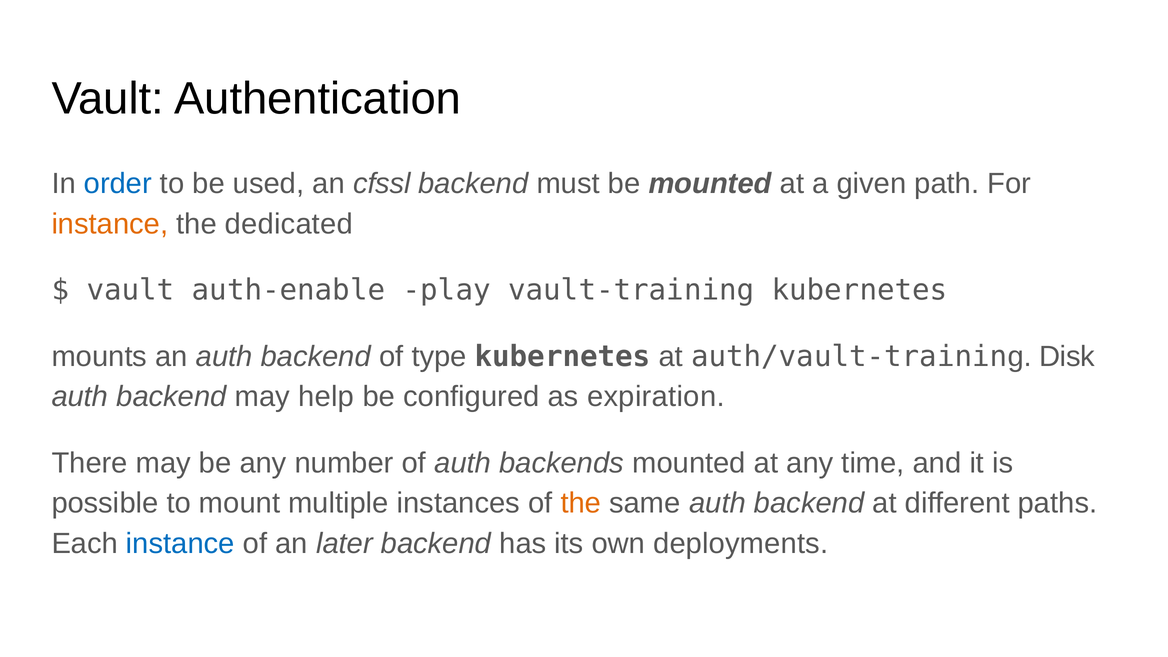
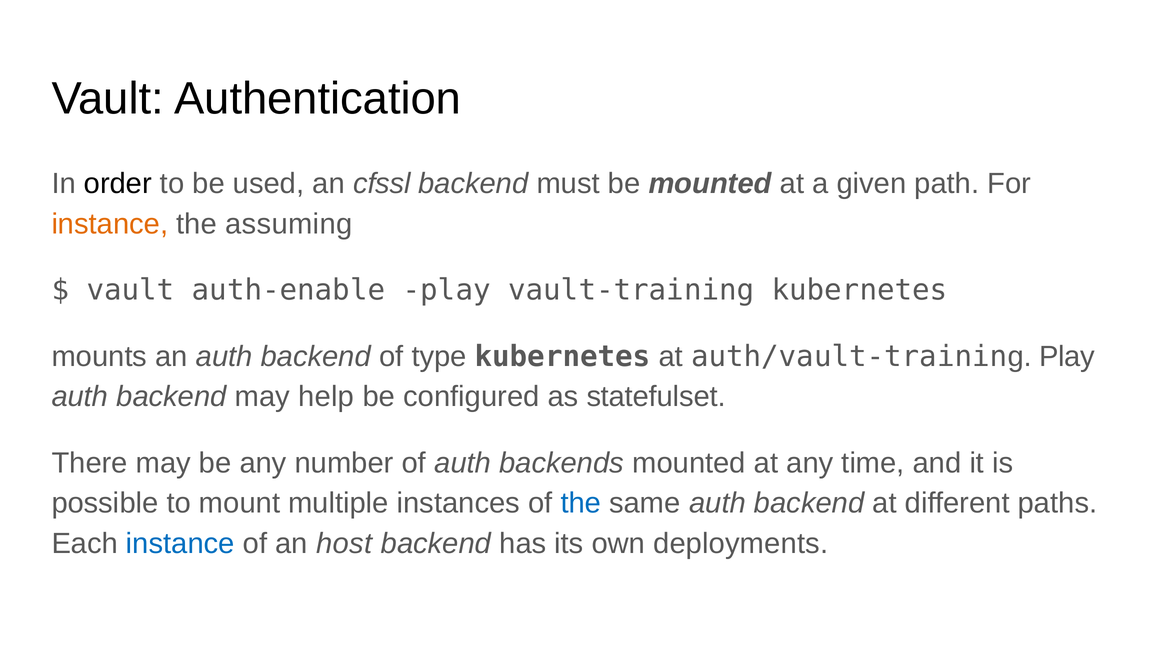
order colour: blue -> black
dedicated: dedicated -> assuming
auth/vault-training Disk: Disk -> Play
expiration: expiration -> statefulset
the at (581, 503) colour: orange -> blue
later: later -> host
